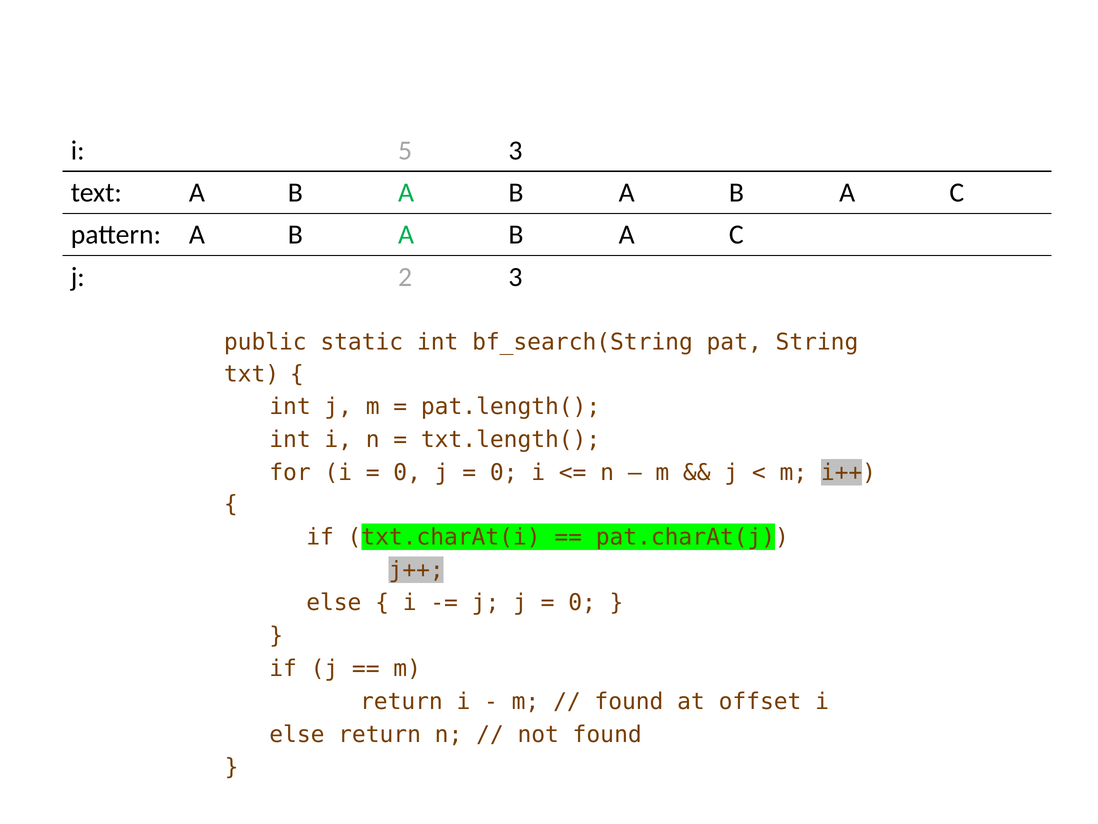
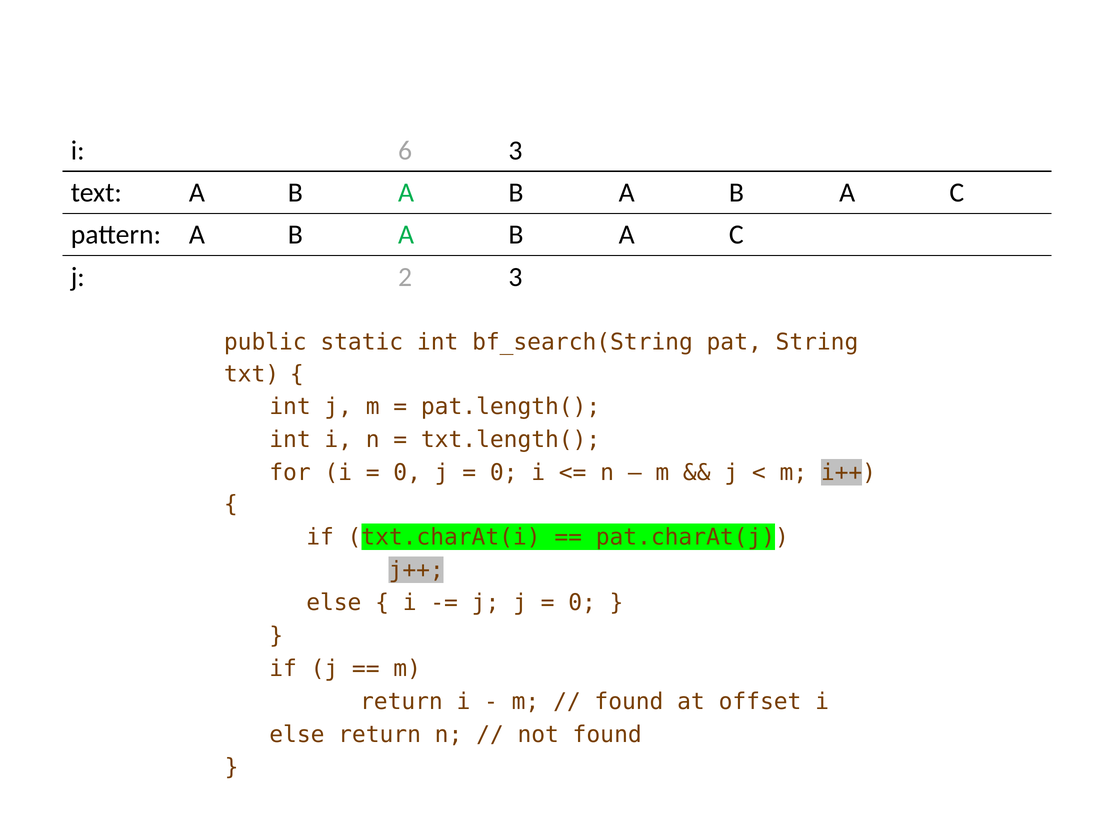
5: 5 -> 6
